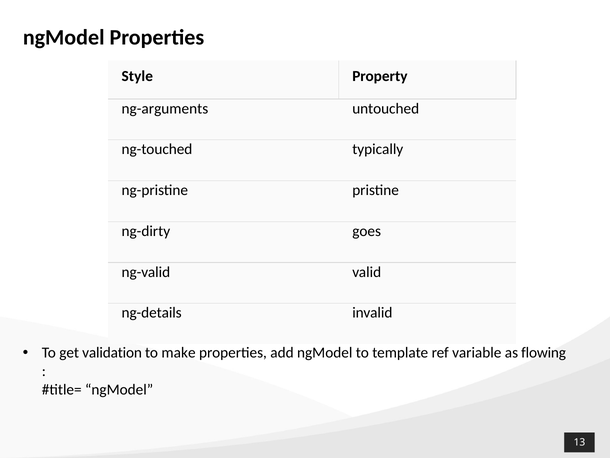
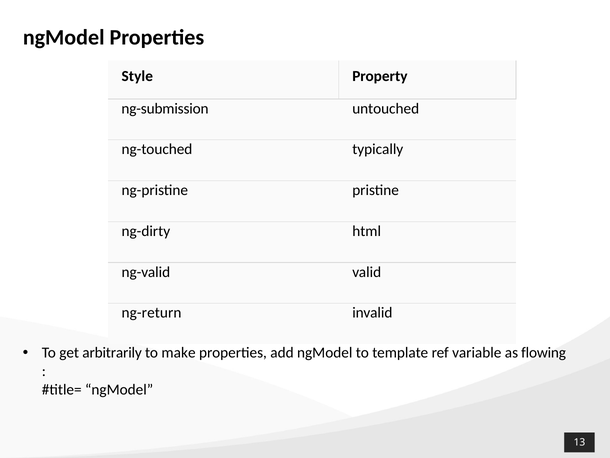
ng-arguments: ng-arguments -> ng-submission
goes: goes -> html
ng-details: ng-details -> ng-return
validation: validation -> arbitrarily
